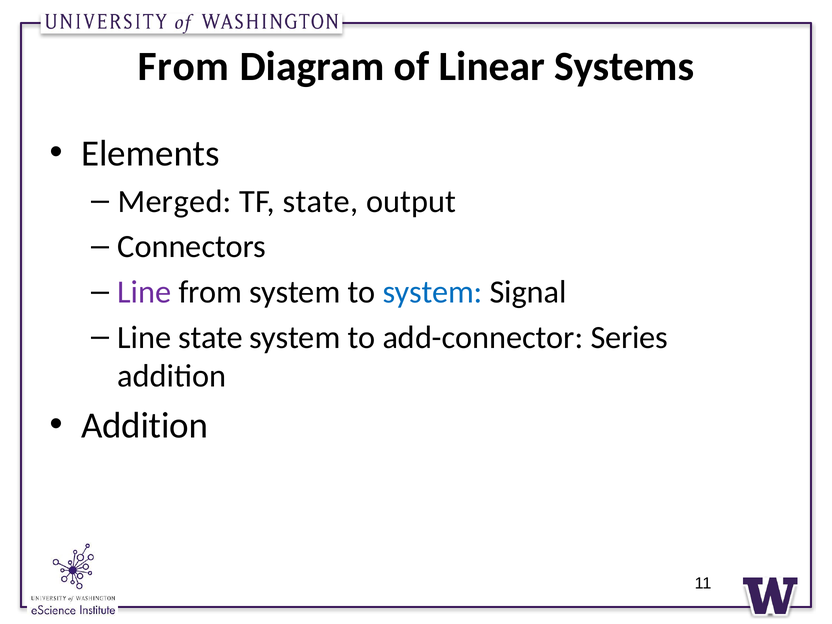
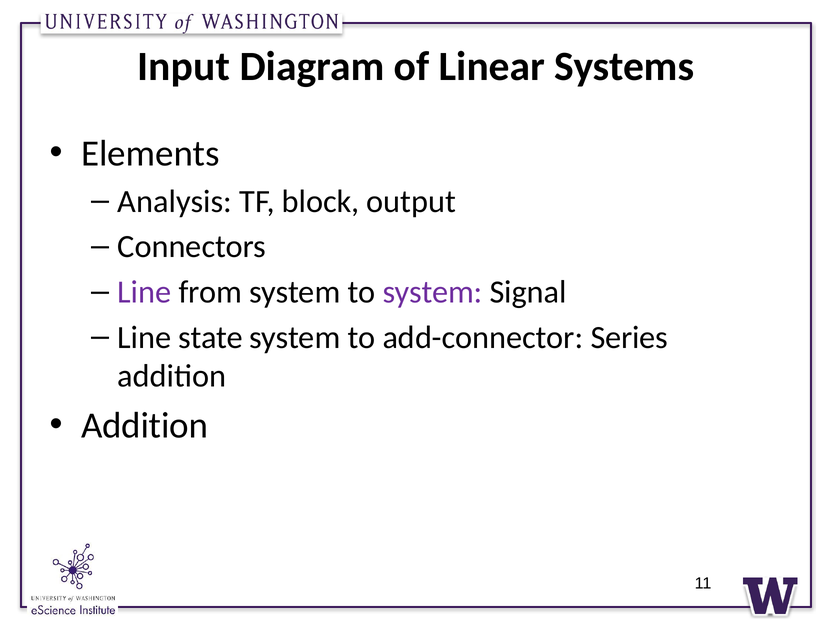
From at (184, 67): From -> Input
Merged: Merged -> Analysis
TF state: state -> block
system at (433, 292) colour: blue -> purple
